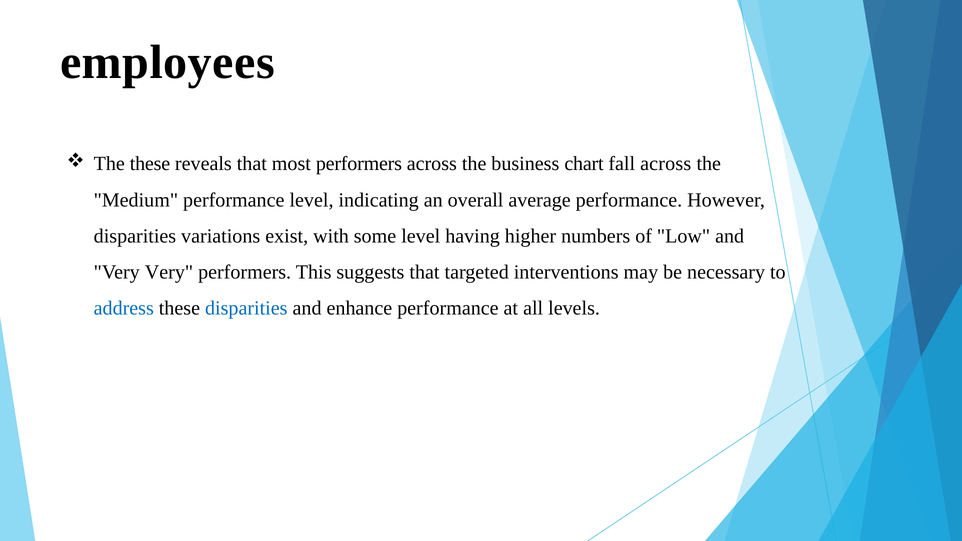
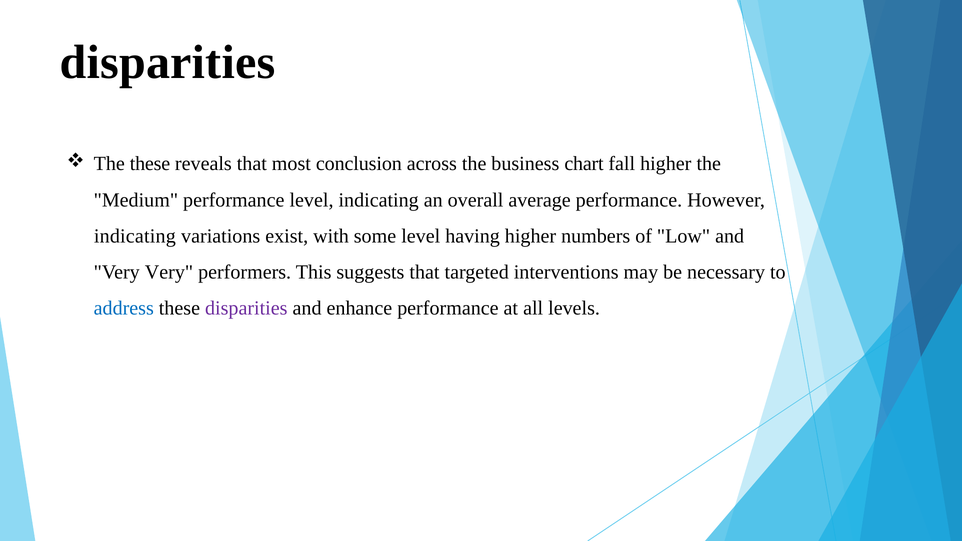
employees at (167, 63): employees -> disparities
most performers: performers -> conclusion
fall across: across -> higher
disparities at (135, 236): disparities -> indicating
disparities at (246, 308) colour: blue -> purple
